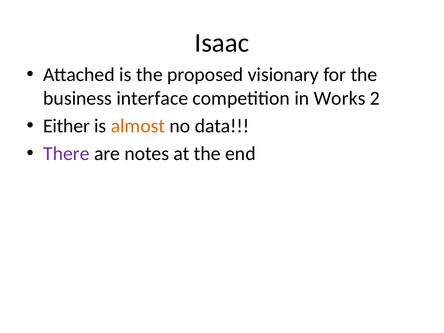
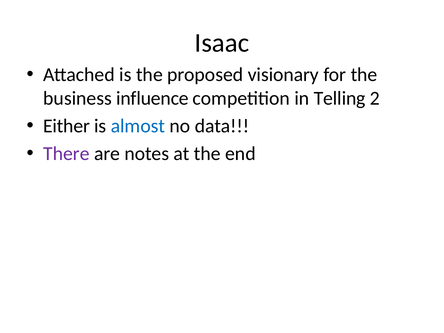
interface: interface -> influence
Works: Works -> Telling
almost colour: orange -> blue
